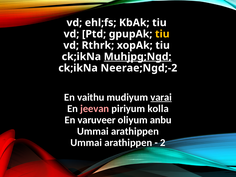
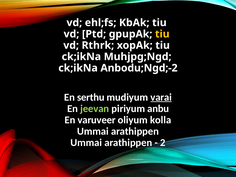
Muhjpg;Ngd underline: present -> none
Neerae;Ngd;-2: Neerae;Ngd;-2 -> Anbodu;Ngd;-2
vaithu: vaithu -> serthu
jeevan colour: pink -> light green
kolla: kolla -> anbu
anbu: anbu -> kolla
